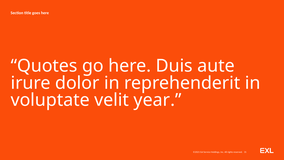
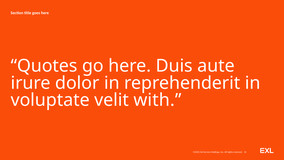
year: year -> with
